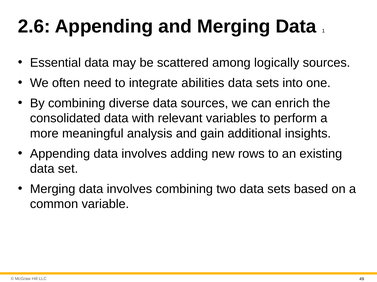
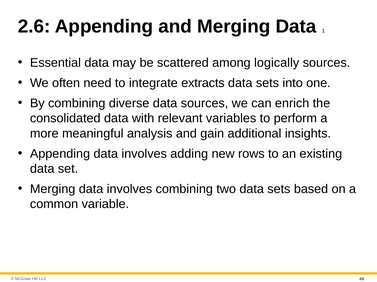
abilities: abilities -> extracts
